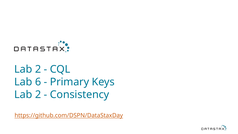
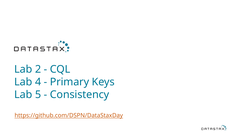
6: 6 -> 4
2 at (38, 95): 2 -> 5
